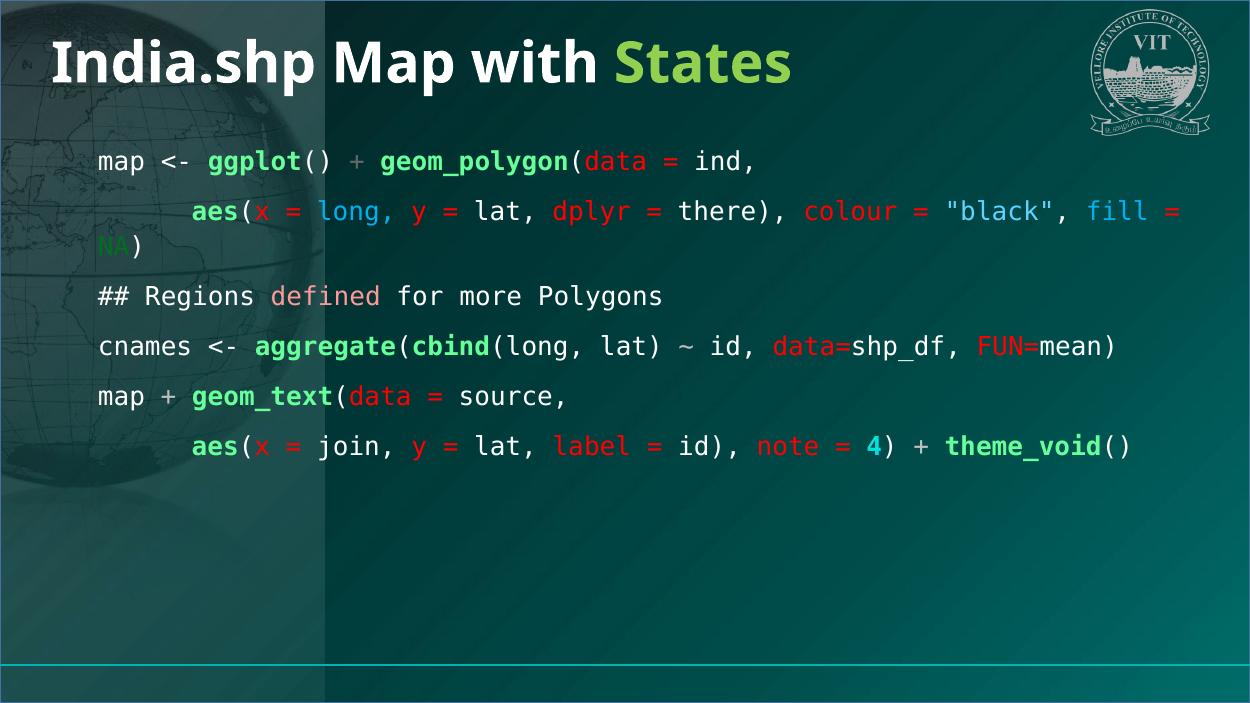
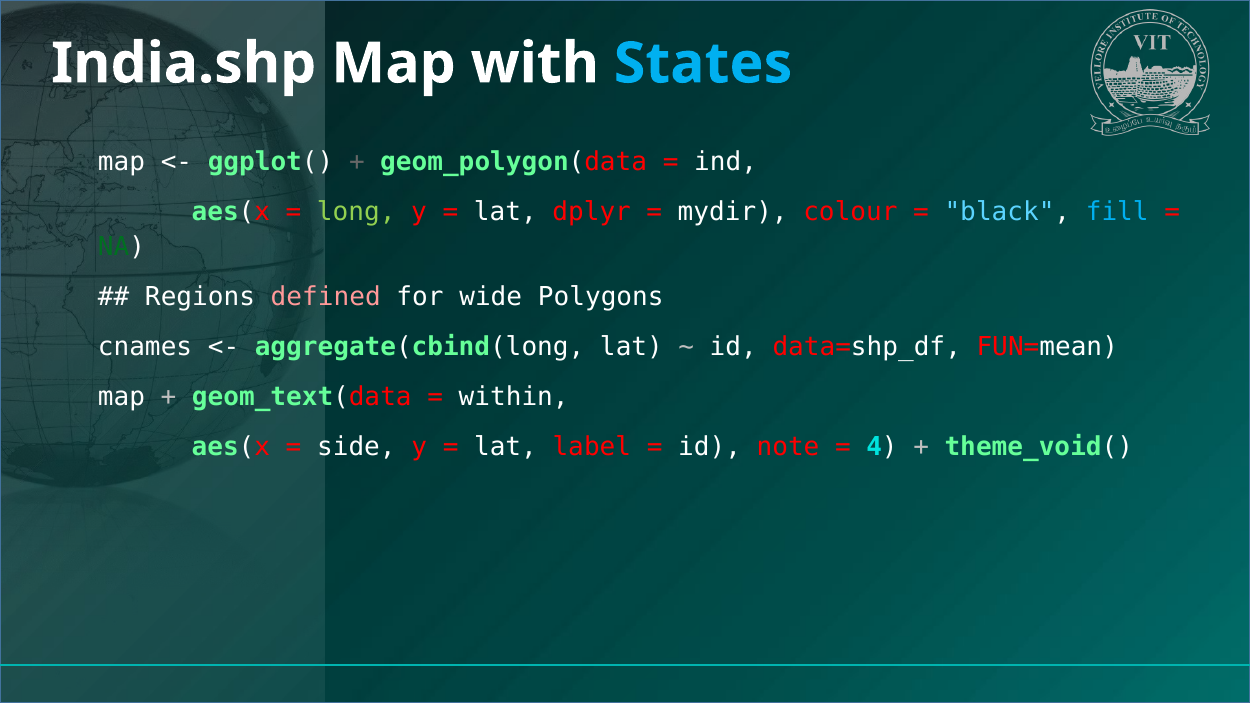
States colour: light green -> light blue
long colour: light blue -> light green
there: there -> mydir
more: more -> wide
source: source -> within
join: join -> side
